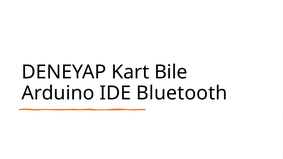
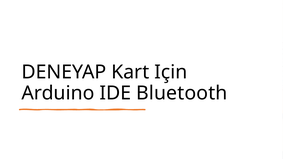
Bile: Bile -> Için
